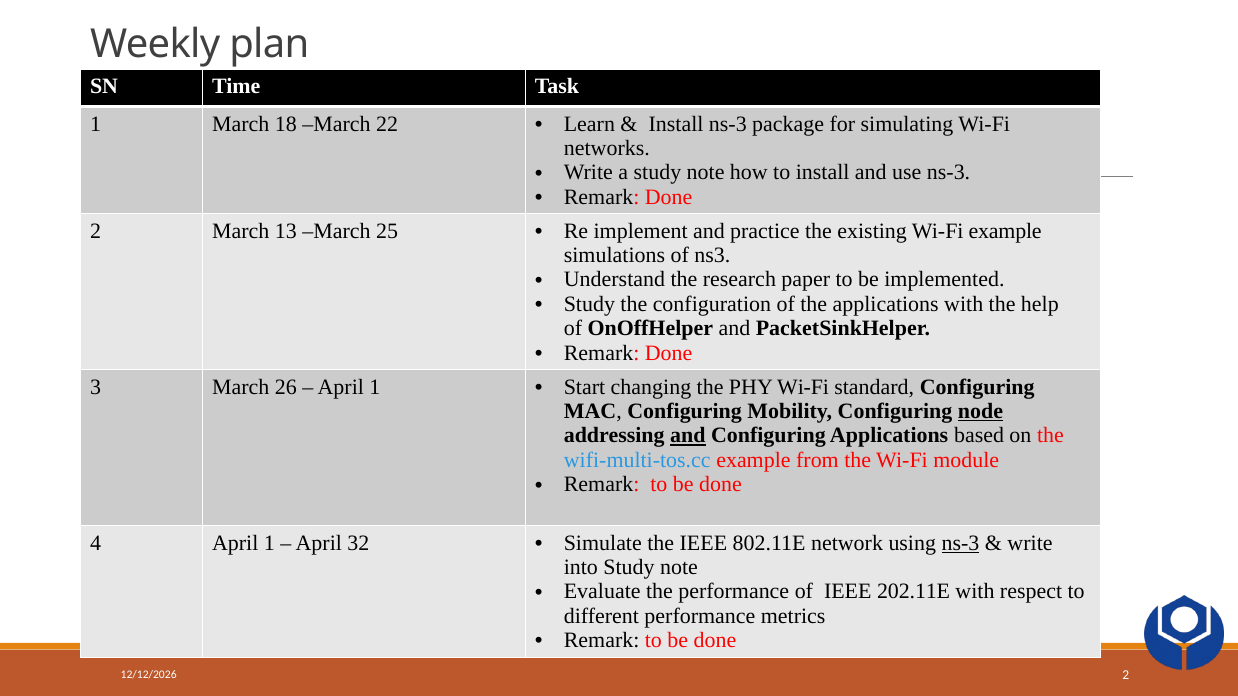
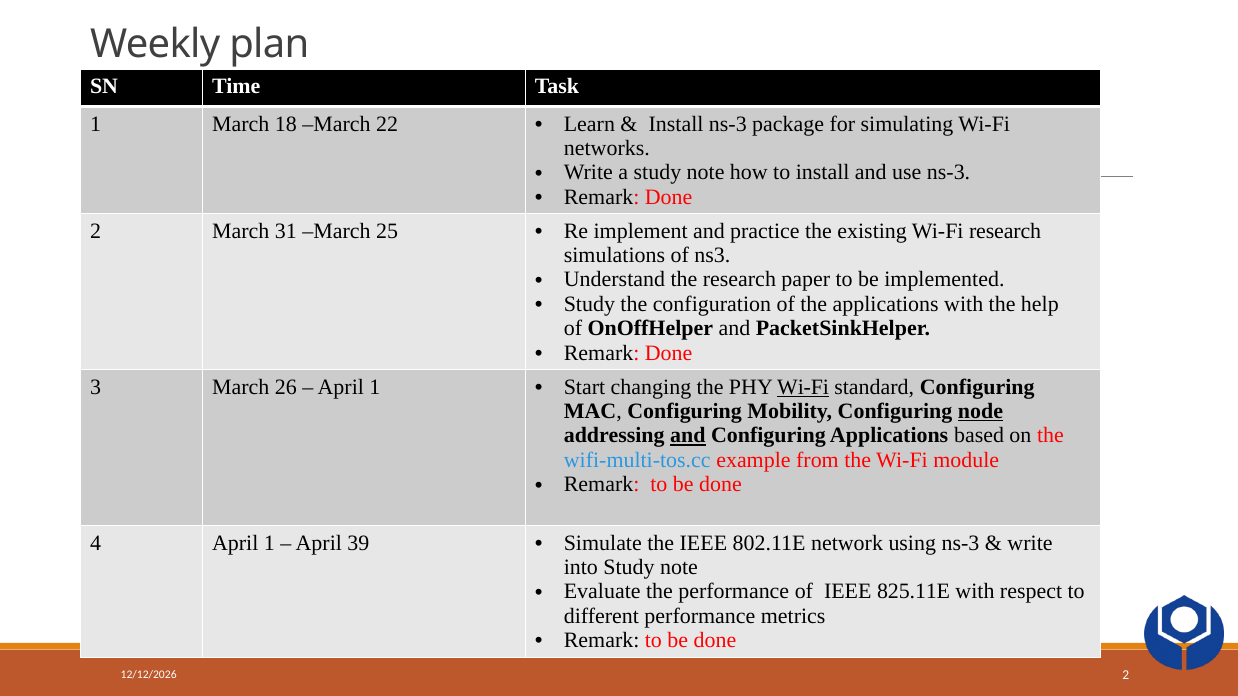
13: 13 -> 31
Wi-Fi example: example -> research
Wi-Fi at (803, 387) underline: none -> present
32: 32 -> 39
ns-3 at (960, 543) underline: present -> none
202.11E: 202.11E -> 825.11E
